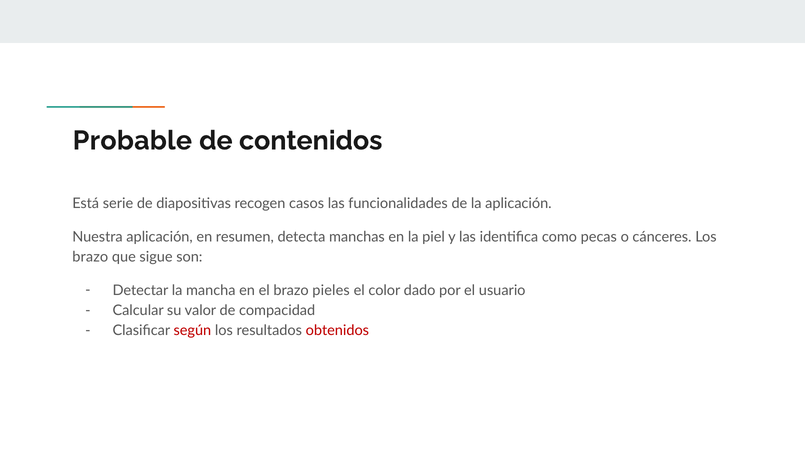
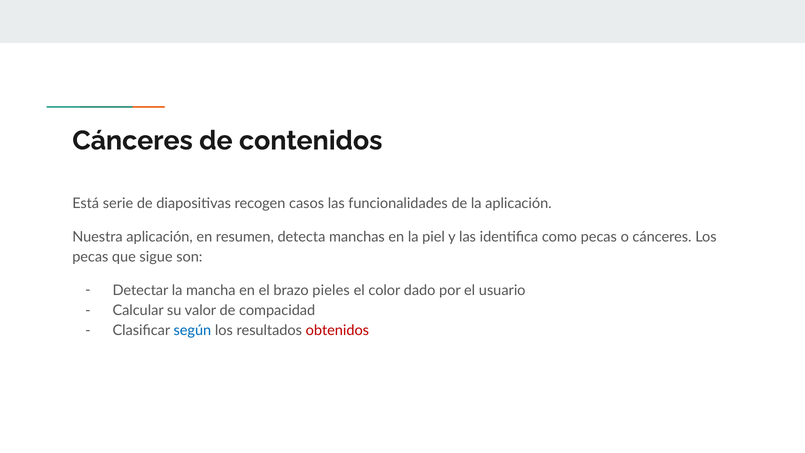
Probable at (132, 141): Probable -> Cánceres
brazo at (90, 257): brazo -> pecas
según colour: red -> blue
